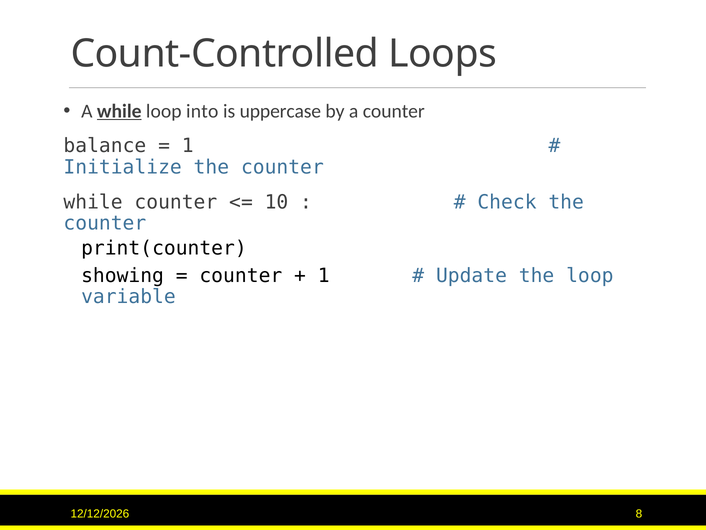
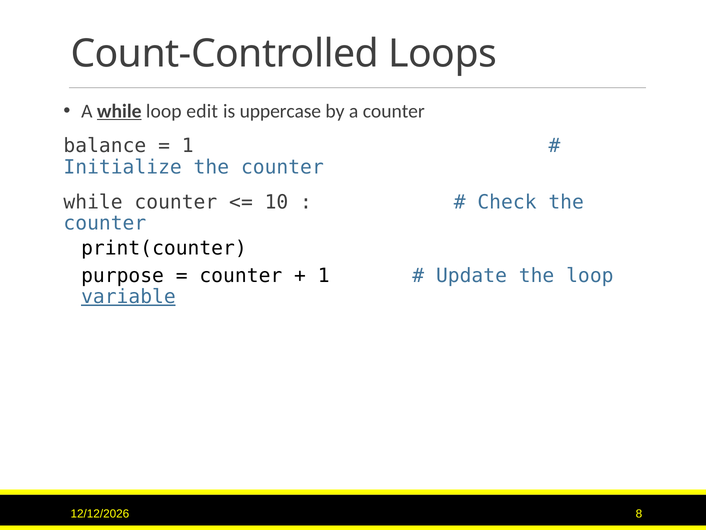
into: into -> edit
showing: showing -> purpose
variable underline: none -> present
